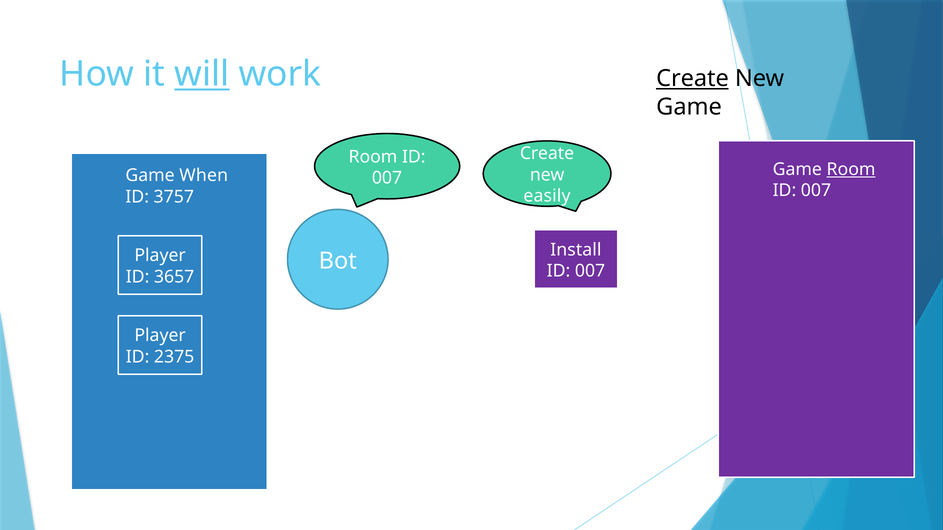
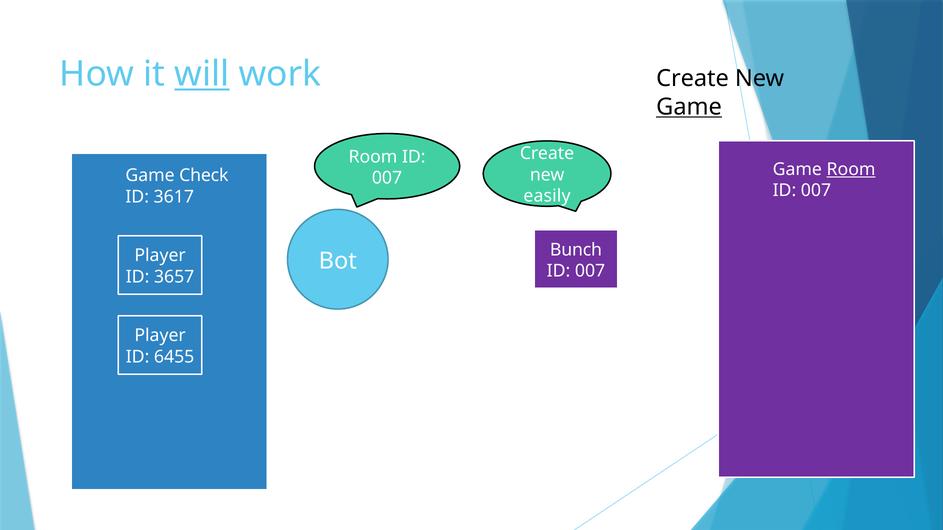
Create at (693, 79) underline: present -> none
Game at (689, 107) underline: none -> present
When: When -> Check
3757: 3757 -> 3617
Install: Install -> Bunch
2375: 2375 -> 6455
